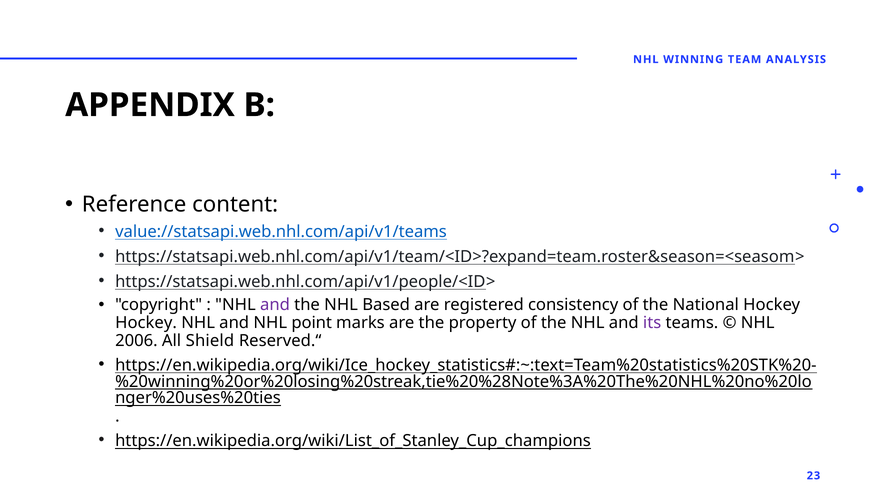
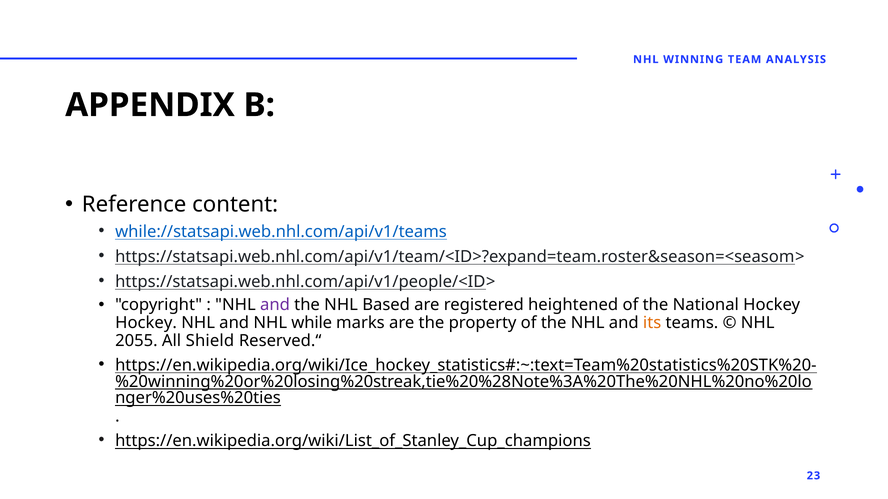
value://statsapi.web.nhl.com/api/v1/teams: value://statsapi.web.nhl.com/api/v1/teams -> while://statsapi.web.nhl.com/api/v1/teams
consistency: consistency -> heightened
point: point -> while
its colour: purple -> orange
2006: 2006 -> 2055
